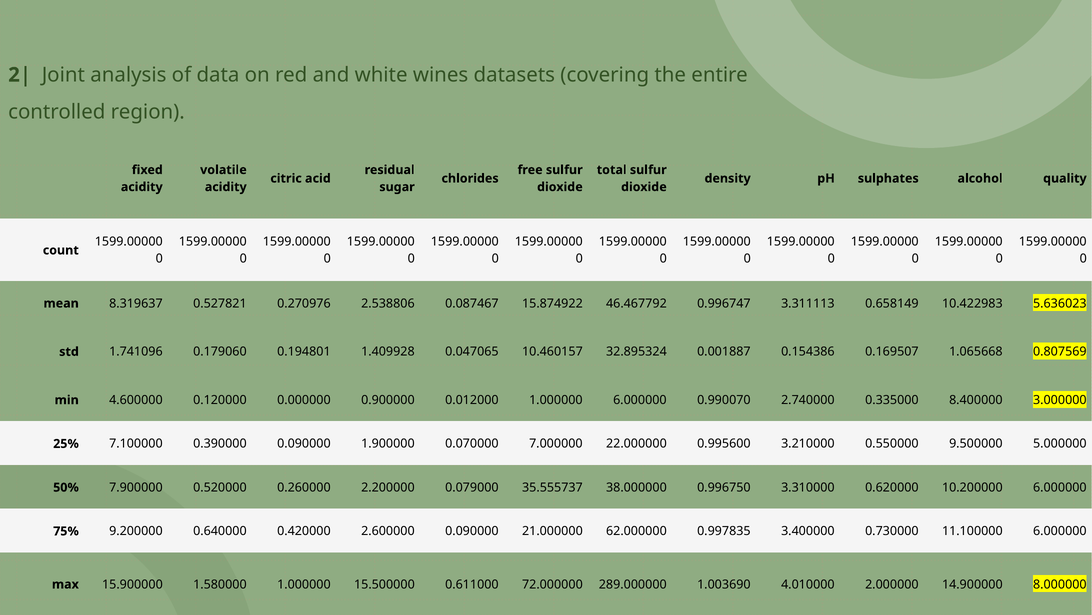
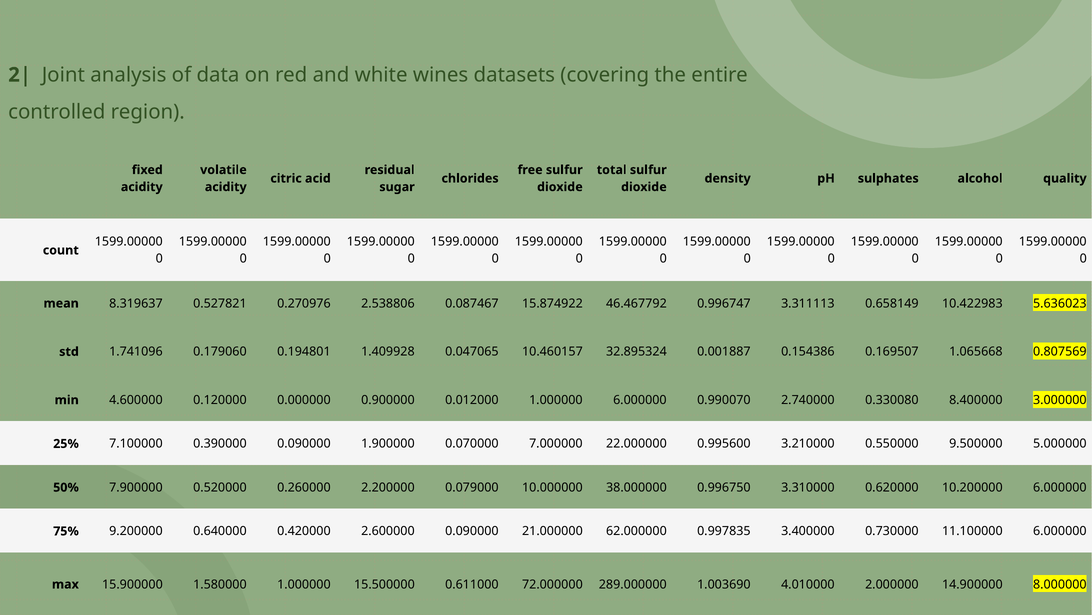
0.335000: 0.335000 -> 0.330080
35.555737: 35.555737 -> 10.000000
